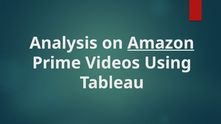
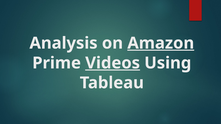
Videos underline: none -> present
